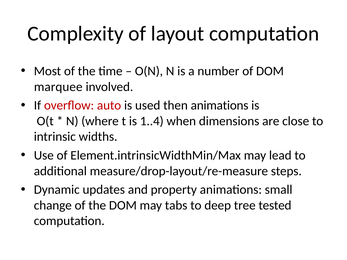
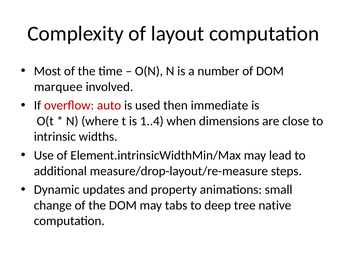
then animations: animations -> immediate
tested: tested -> native
